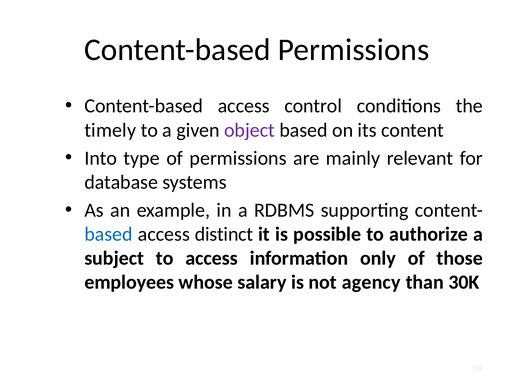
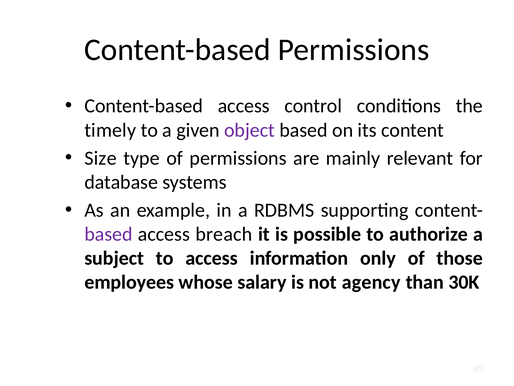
Into: Into -> Size
based at (109, 234) colour: blue -> purple
distinct: distinct -> breach
